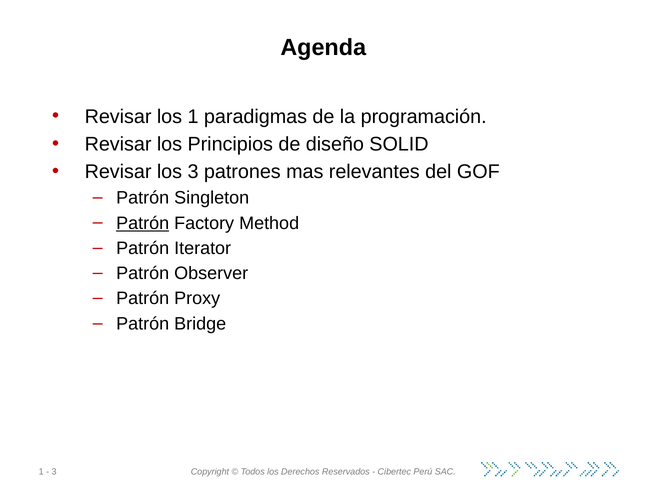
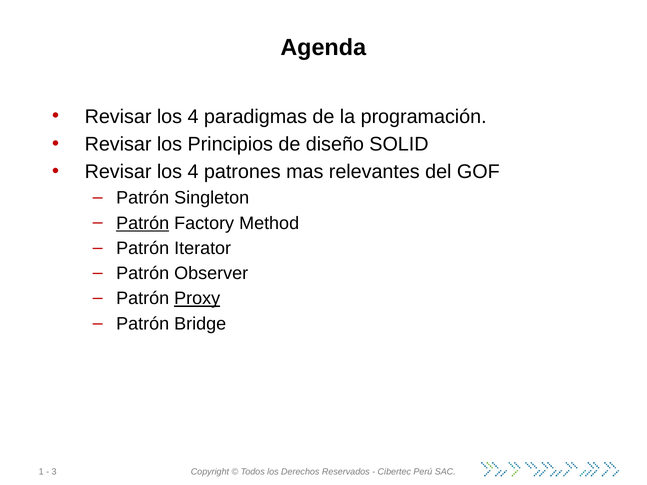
1 at (193, 117): 1 -> 4
3 at (193, 172): 3 -> 4
Proxy underline: none -> present
